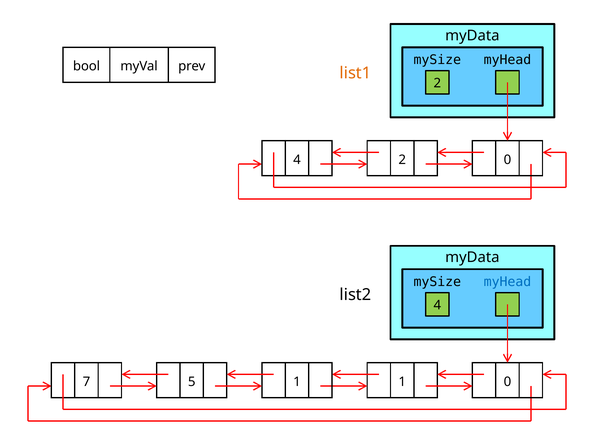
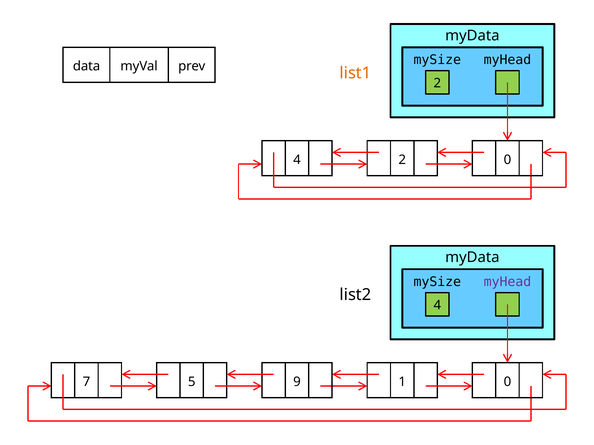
bool: bool -> data
myHead at (507, 282) colour: blue -> purple
7 1: 1 -> 9
